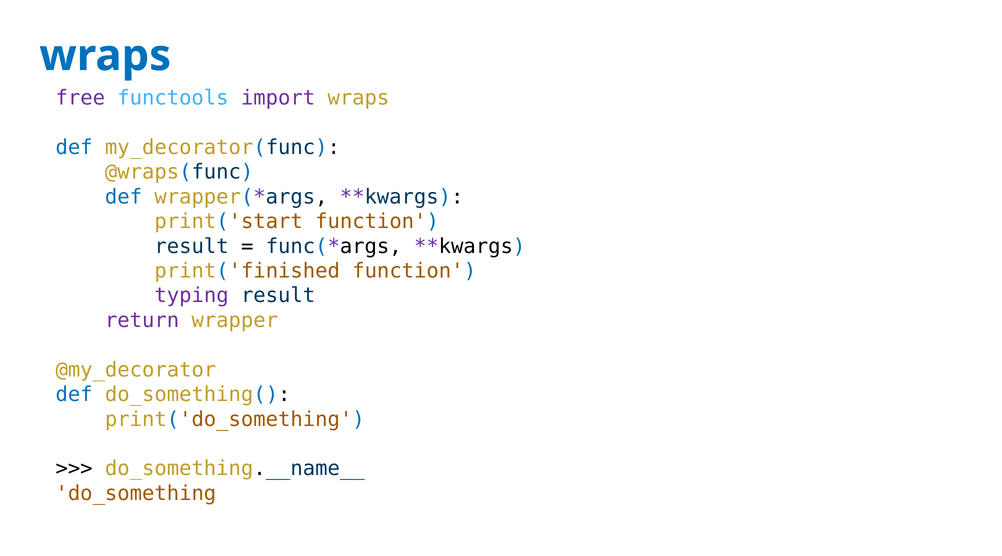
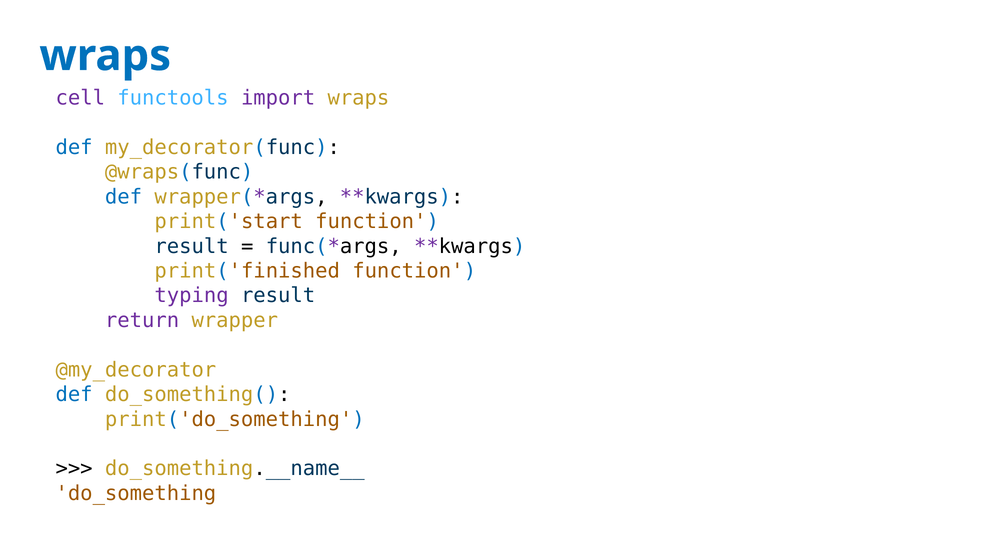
free: free -> cell
